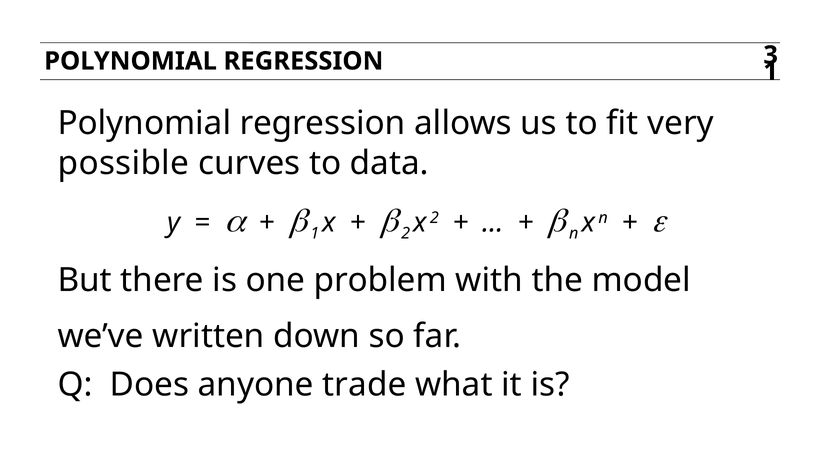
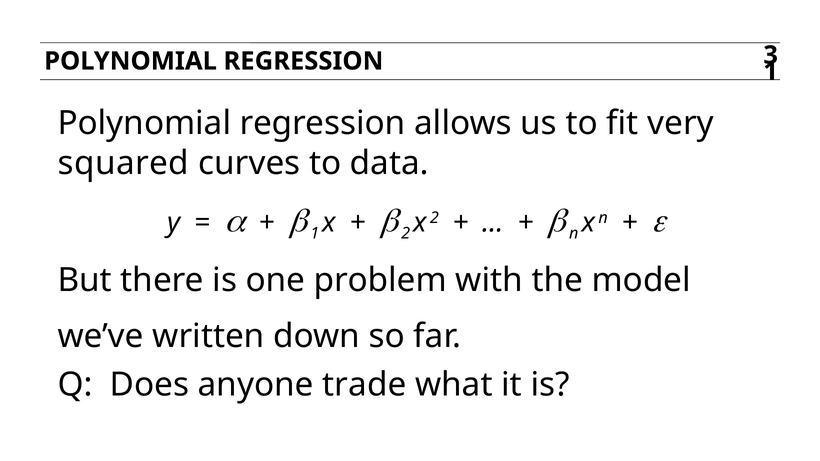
possible: possible -> squared
